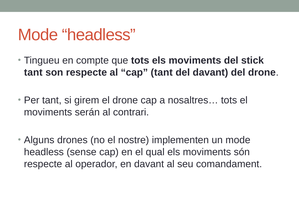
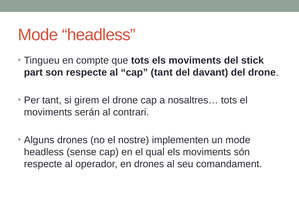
tant at (33, 72): tant -> part
en davant: davant -> drones
